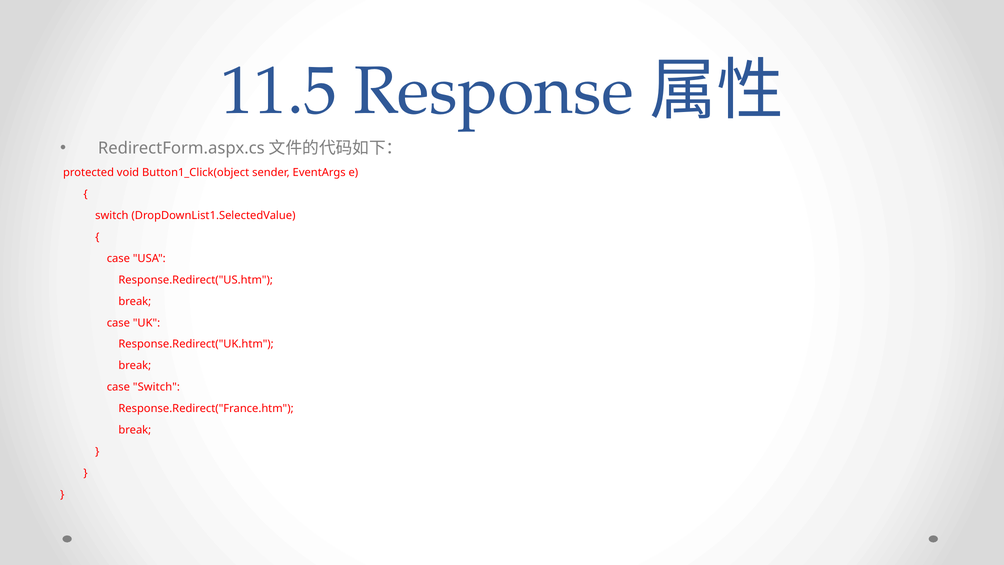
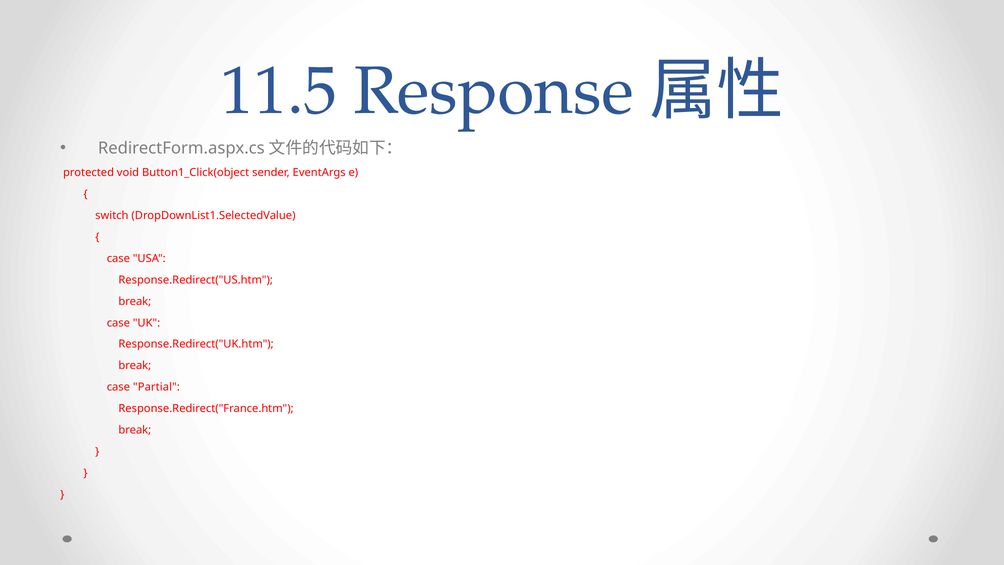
case Switch: Switch -> Partial
